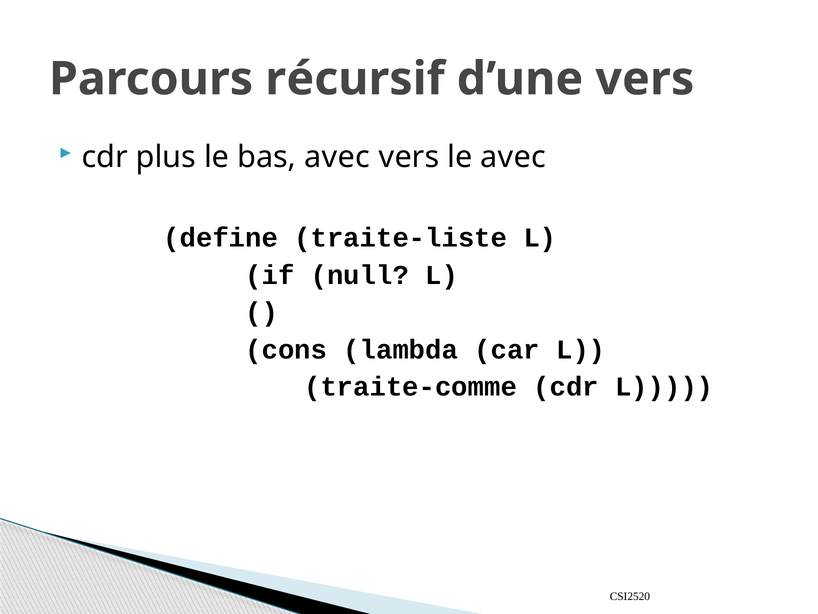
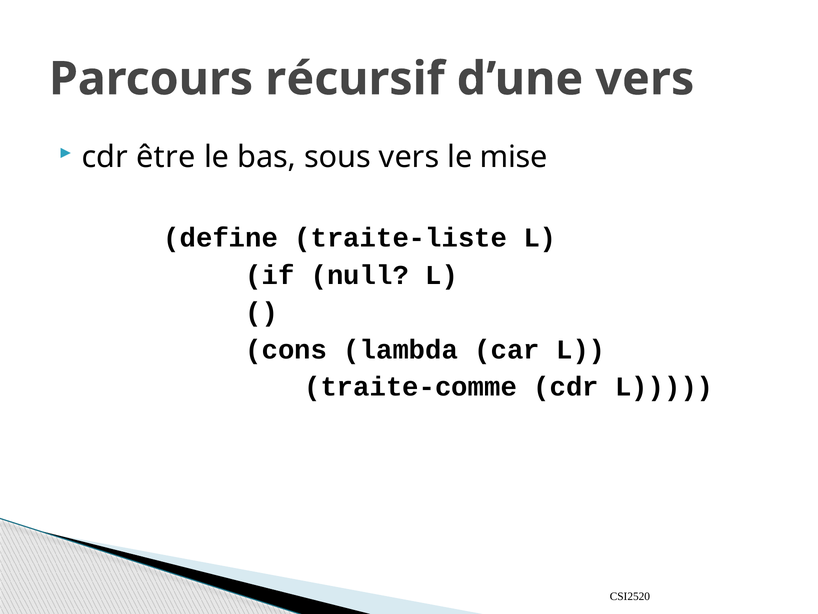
plus: plus -> être
bas avec: avec -> sous
le avec: avec -> mise
